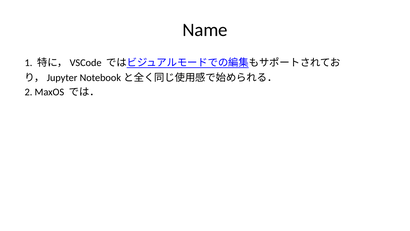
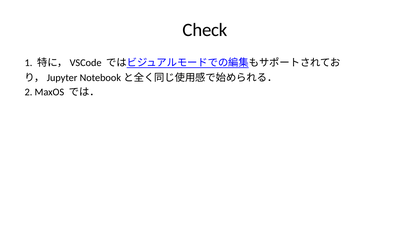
Name: Name -> Check
